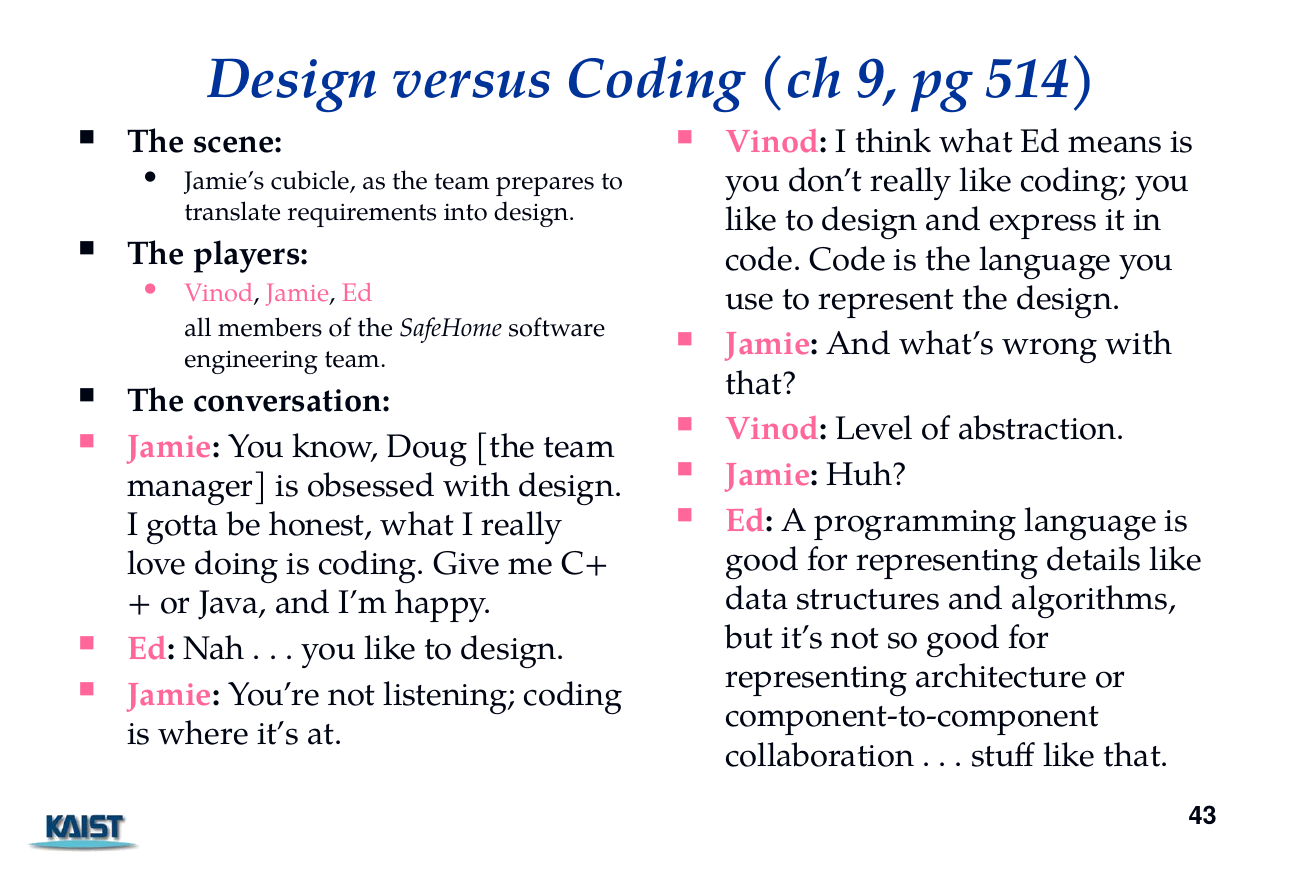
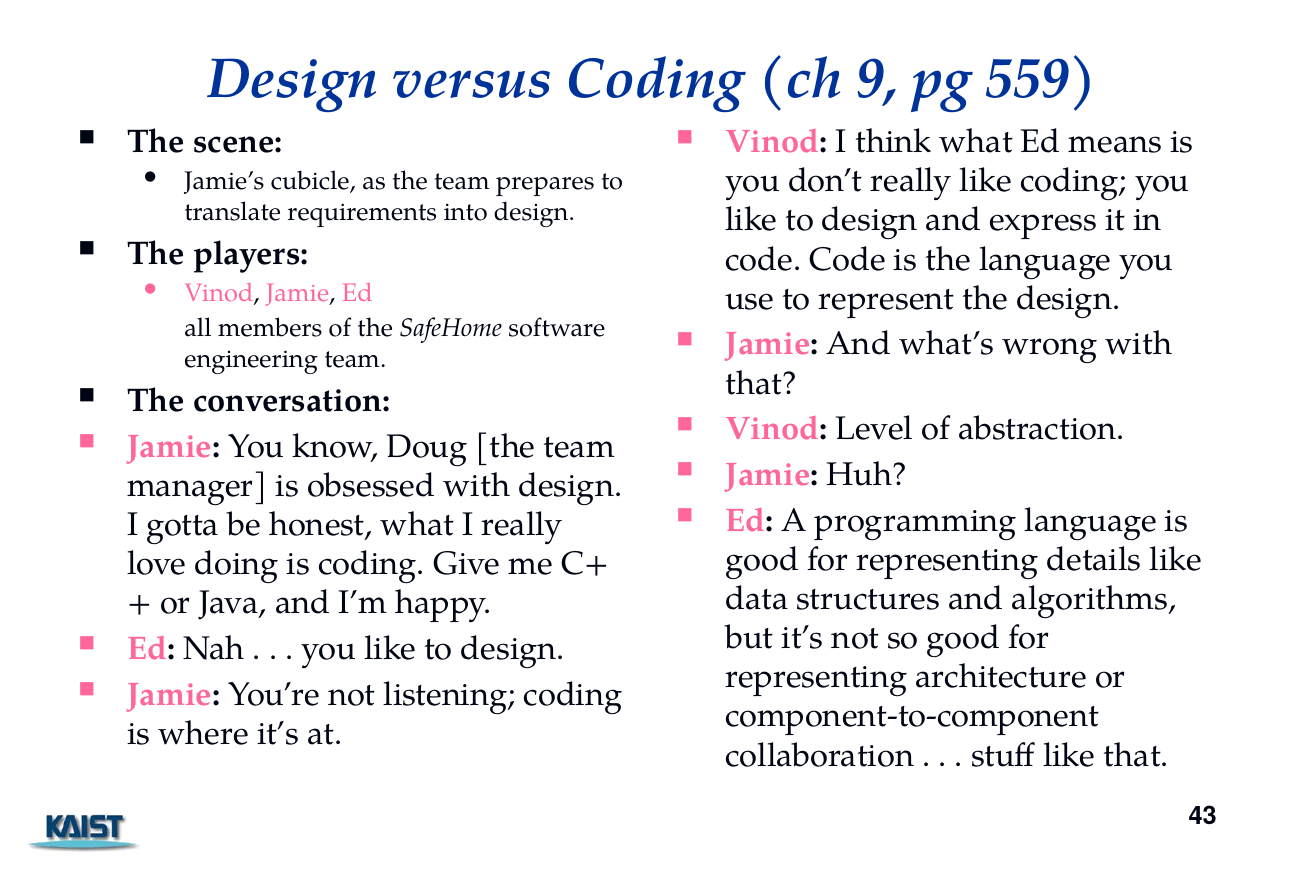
514: 514 -> 559
